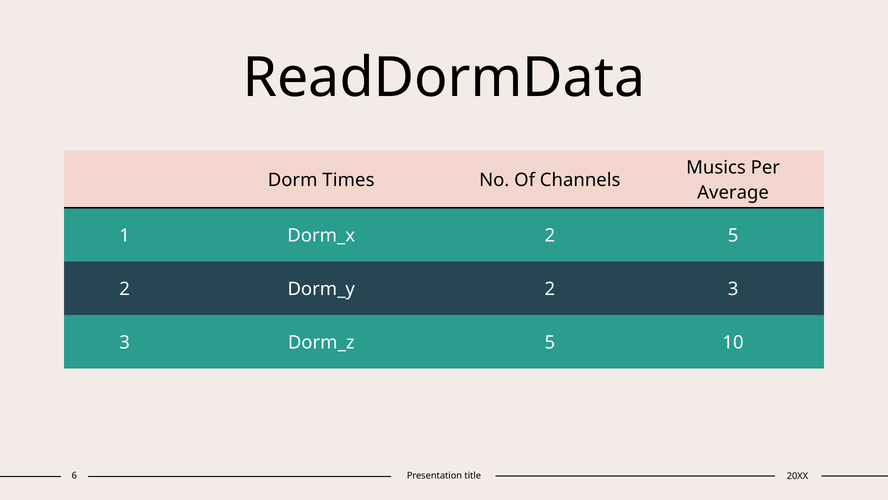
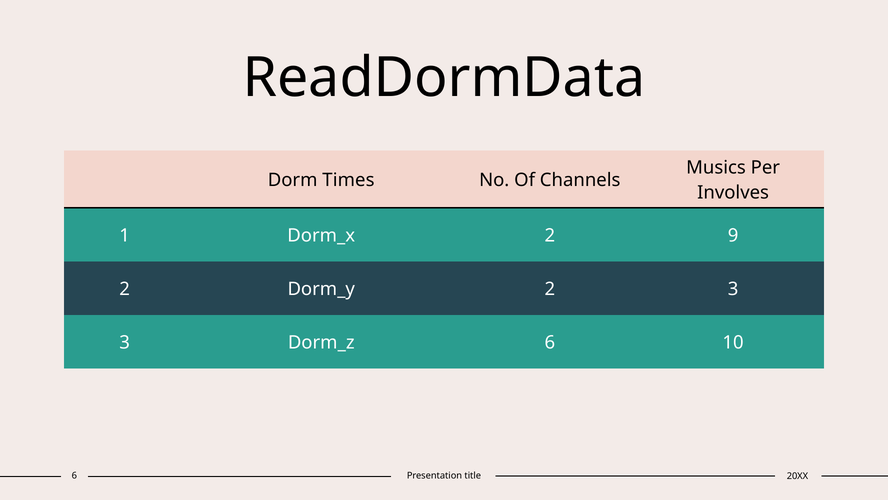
Average: Average -> Involves
2 5: 5 -> 9
5 at (550, 342): 5 -> 6
